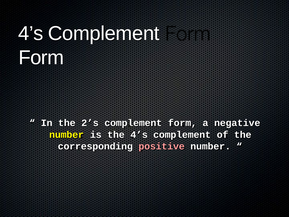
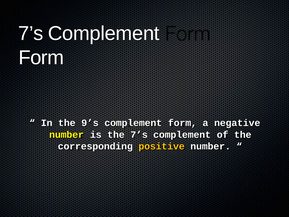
4’s at (31, 34): 4’s -> 7’s
2’s: 2’s -> 9’s
the 4’s: 4’s -> 7’s
positive colour: pink -> yellow
